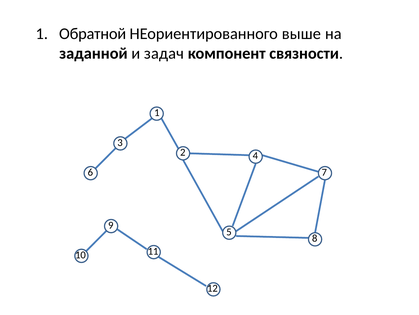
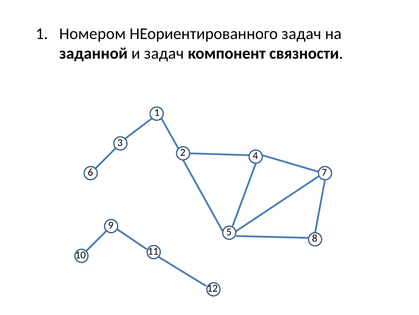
Обратной: Обратной -> Номером
НЕориентированного выше: выше -> задач
